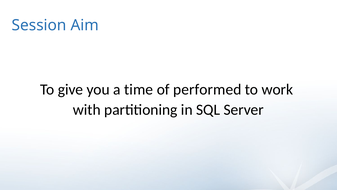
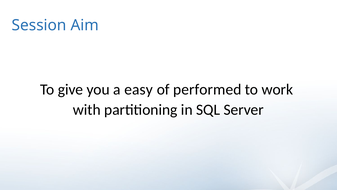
time: time -> easy
